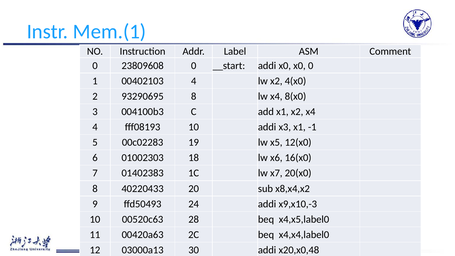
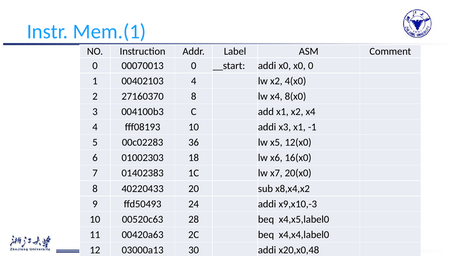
23809608: 23809608 -> 00070013
93290695: 93290695 -> 27160370
19: 19 -> 36
